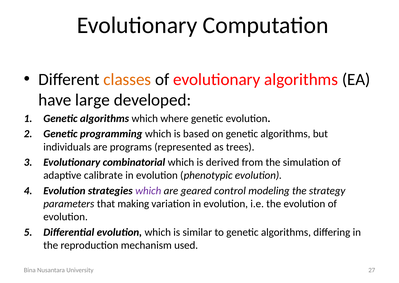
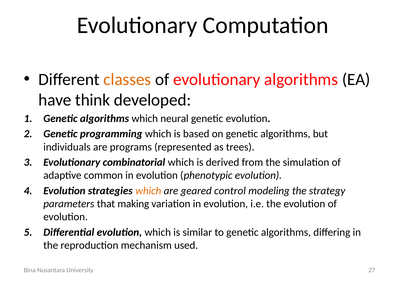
large: large -> think
where: where -> neural
calibrate: calibrate -> common
which at (148, 190) colour: purple -> orange
